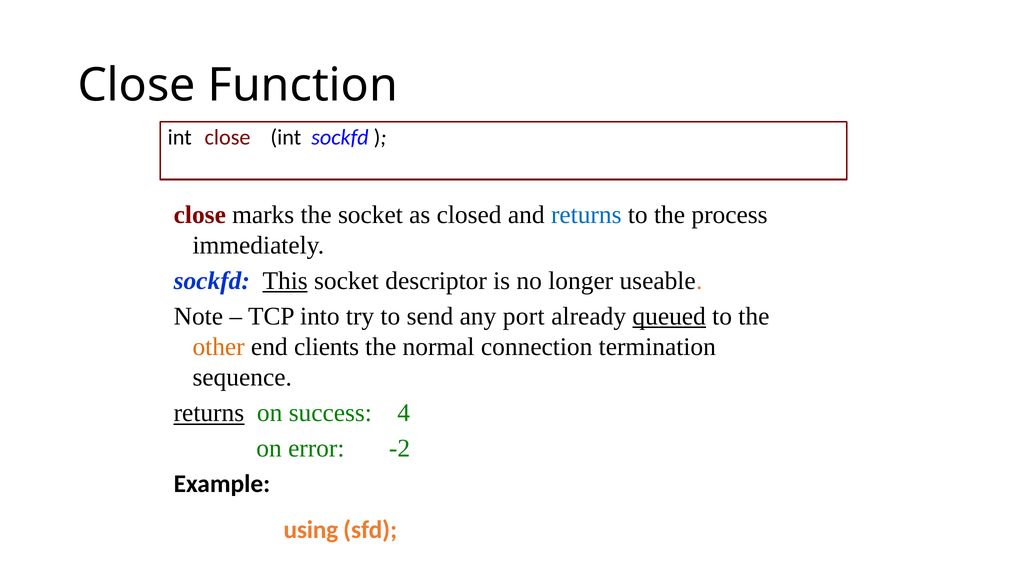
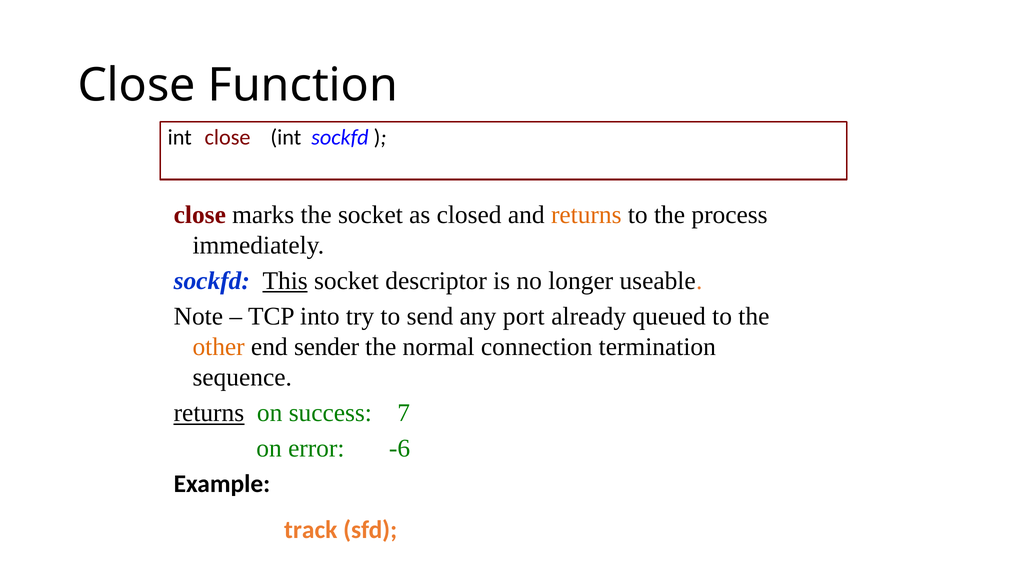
returns at (586, 215) colour: blue -> orange
queued underline: present -> none
clients: clients -> sender
4: 4 -> 7
-2: -2 -> -6
using: using -> track
